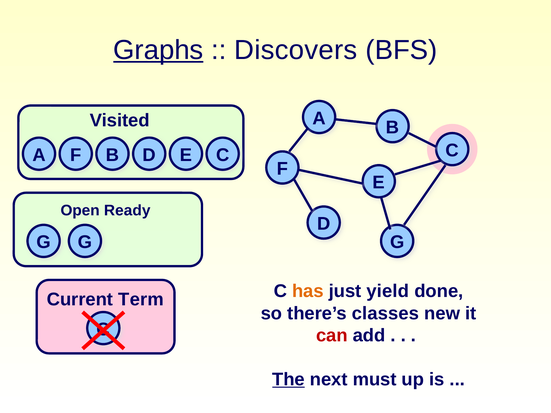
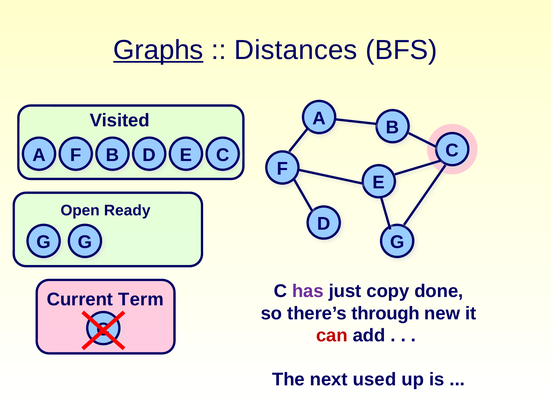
Discovers: Discovers -> Distances
has colour: orange -> purple
yield: yield -> copy
classes: classes -> through
The underline: present -> none
must: must -> used
